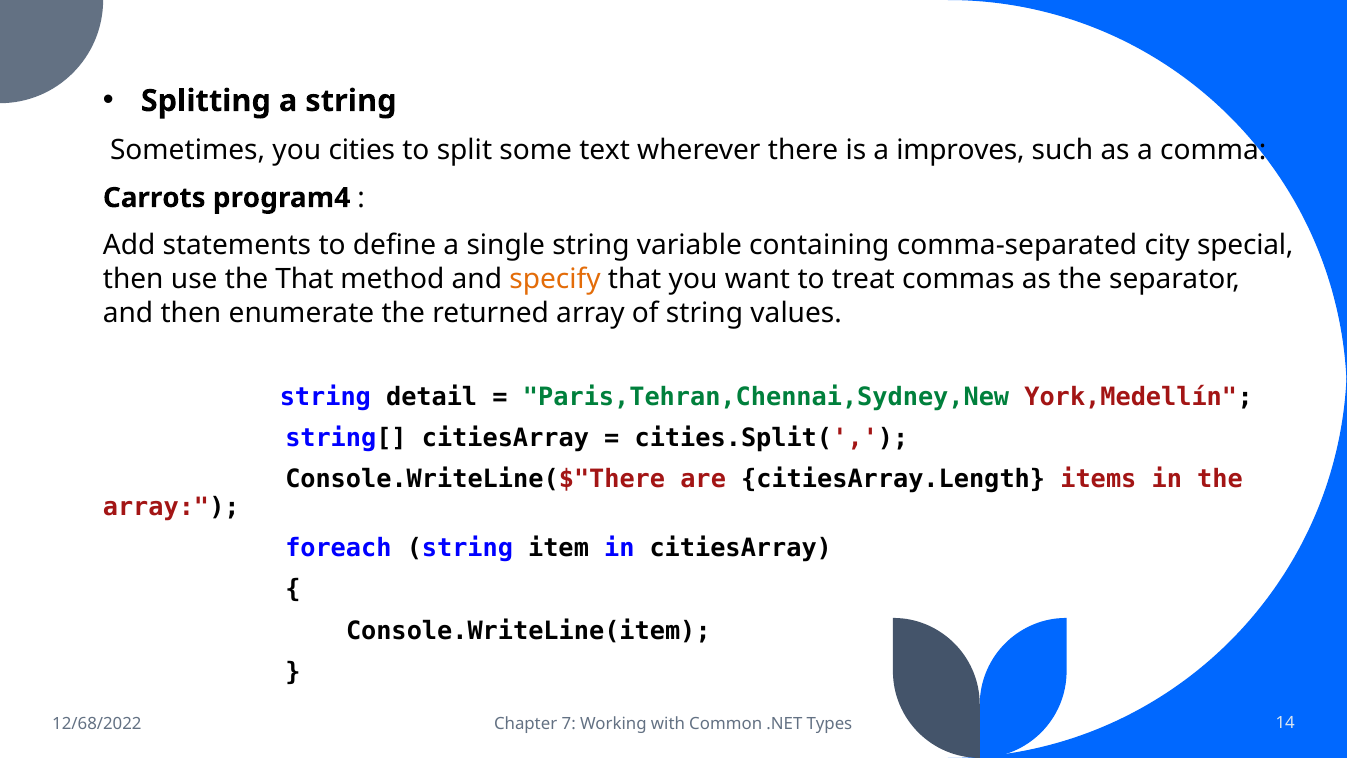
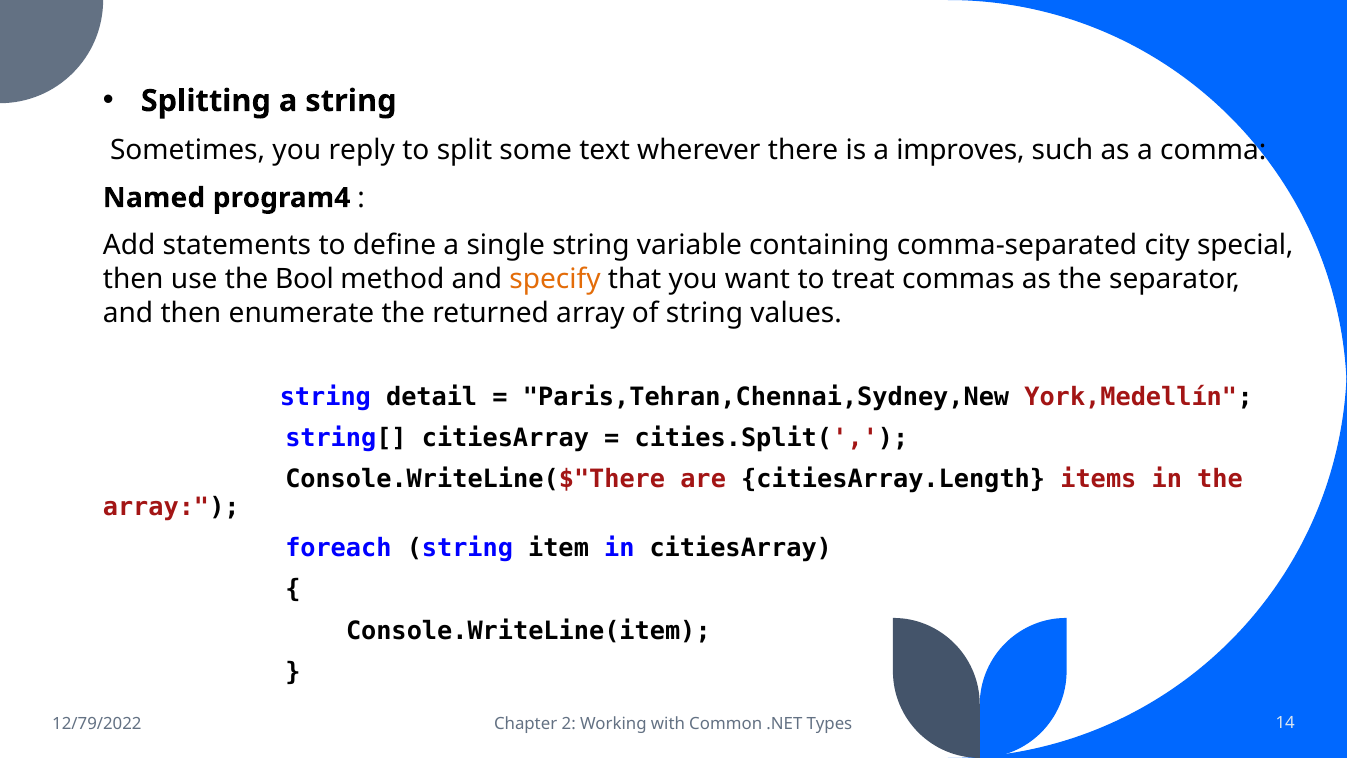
cities: cities -> reply
Carrots: Carrots -> Named
the That: That -> Bool
Paris,Tehran,Chennai,Sydney,New colour: green -> black
12/68/2022: 12/68/2022 -> 12/79/2022
7: 7 -> 2
